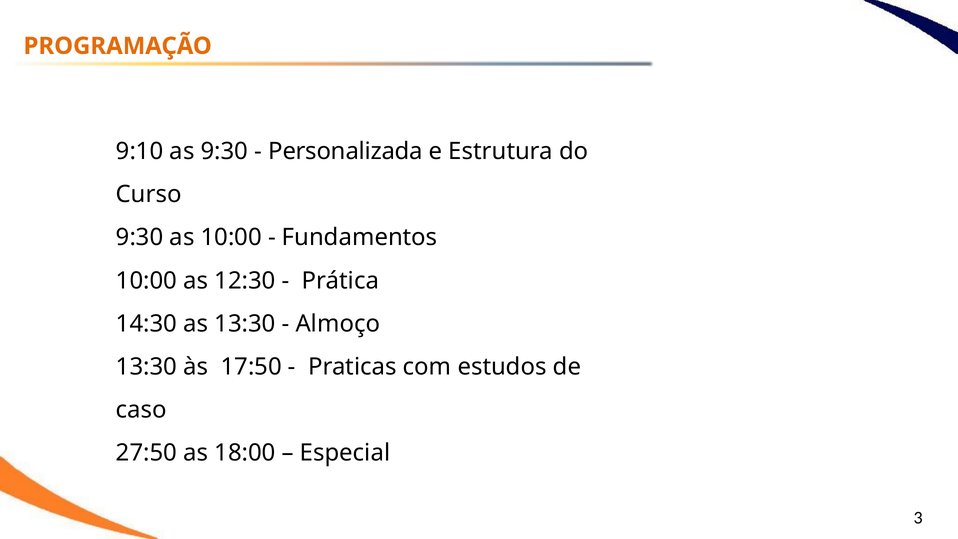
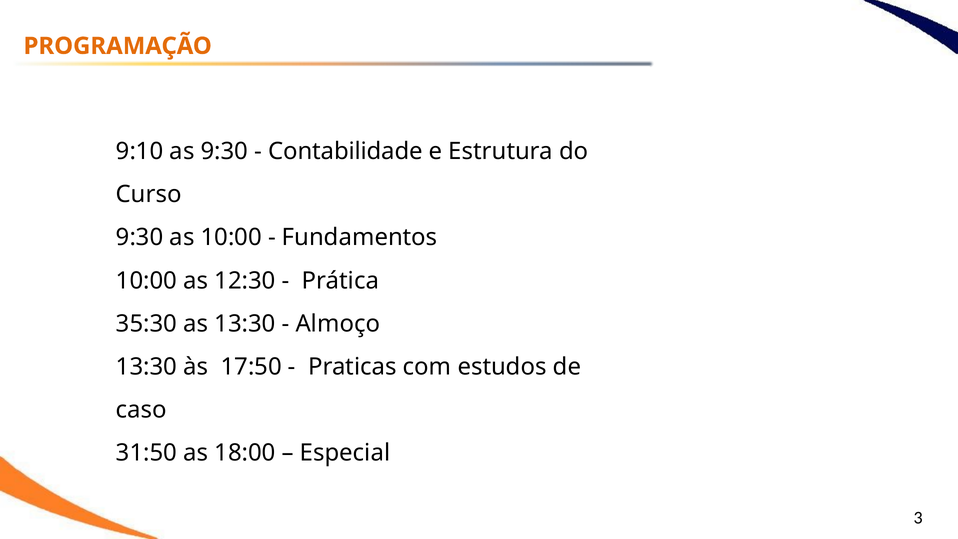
Personalizada: Personalizada -> Contabilidade
14:30: 14:30 -> 35:30
27:50: 27:50 -> 31:50
